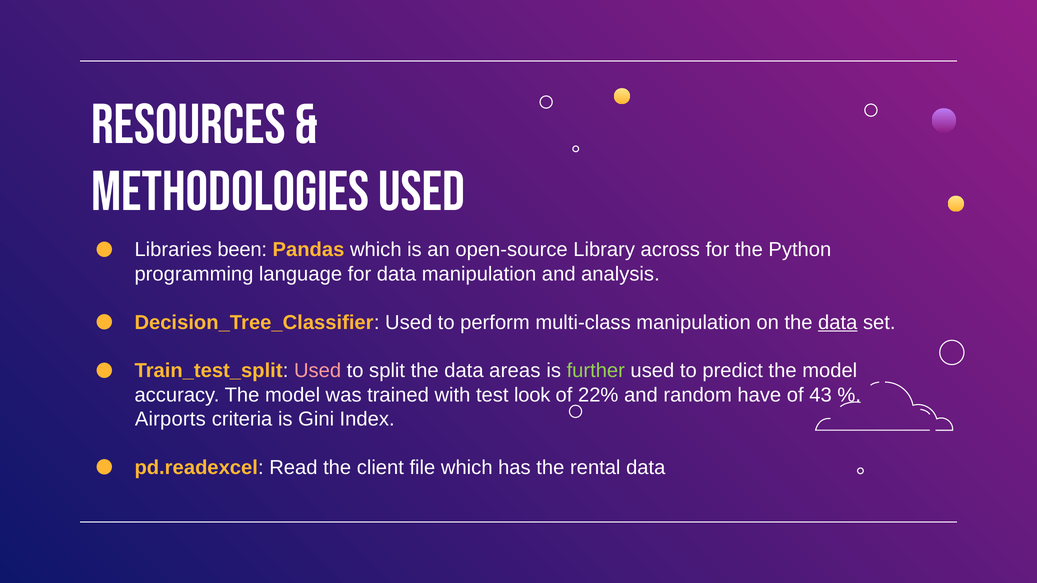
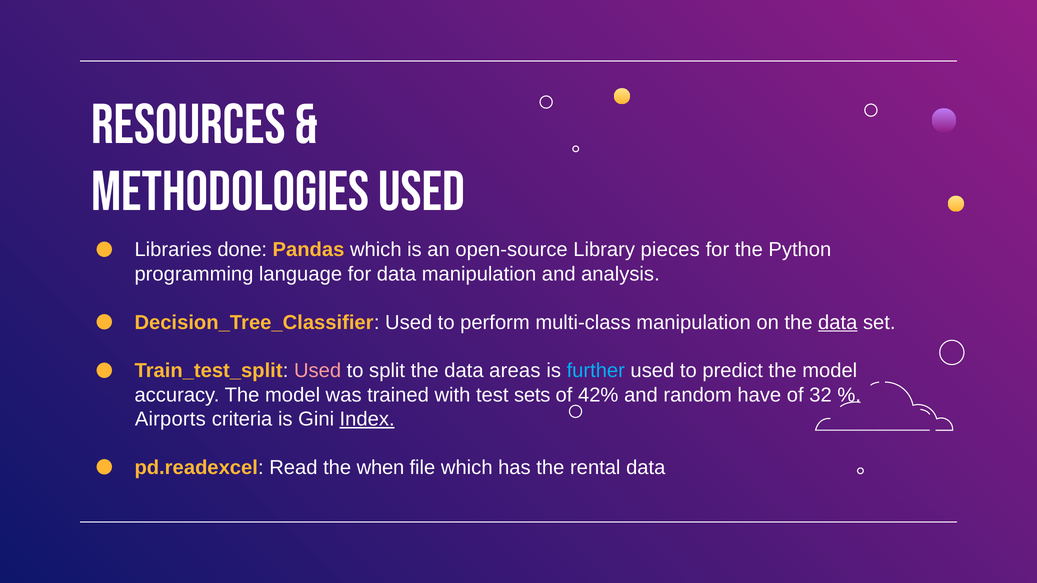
been: been -> done
across: across -> pieces
further colour: light green -> light blue
look: look -> sets
22%: 22% -> 42%
43: 43 -> 32
Index underline: none -> present
client: client -> when
